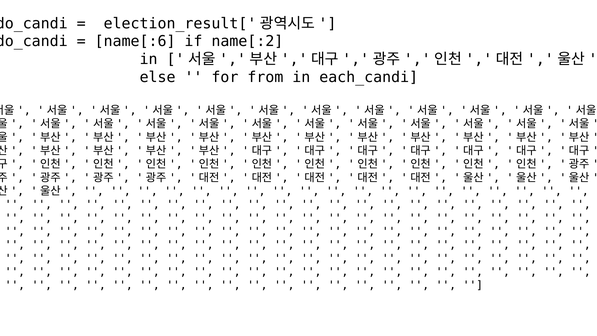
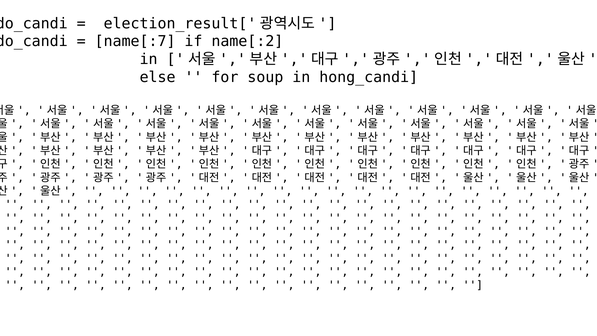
name[:6: name[:6 -> name[:7
from: from -> soup
each_candi: each_candi -> hong_candi
